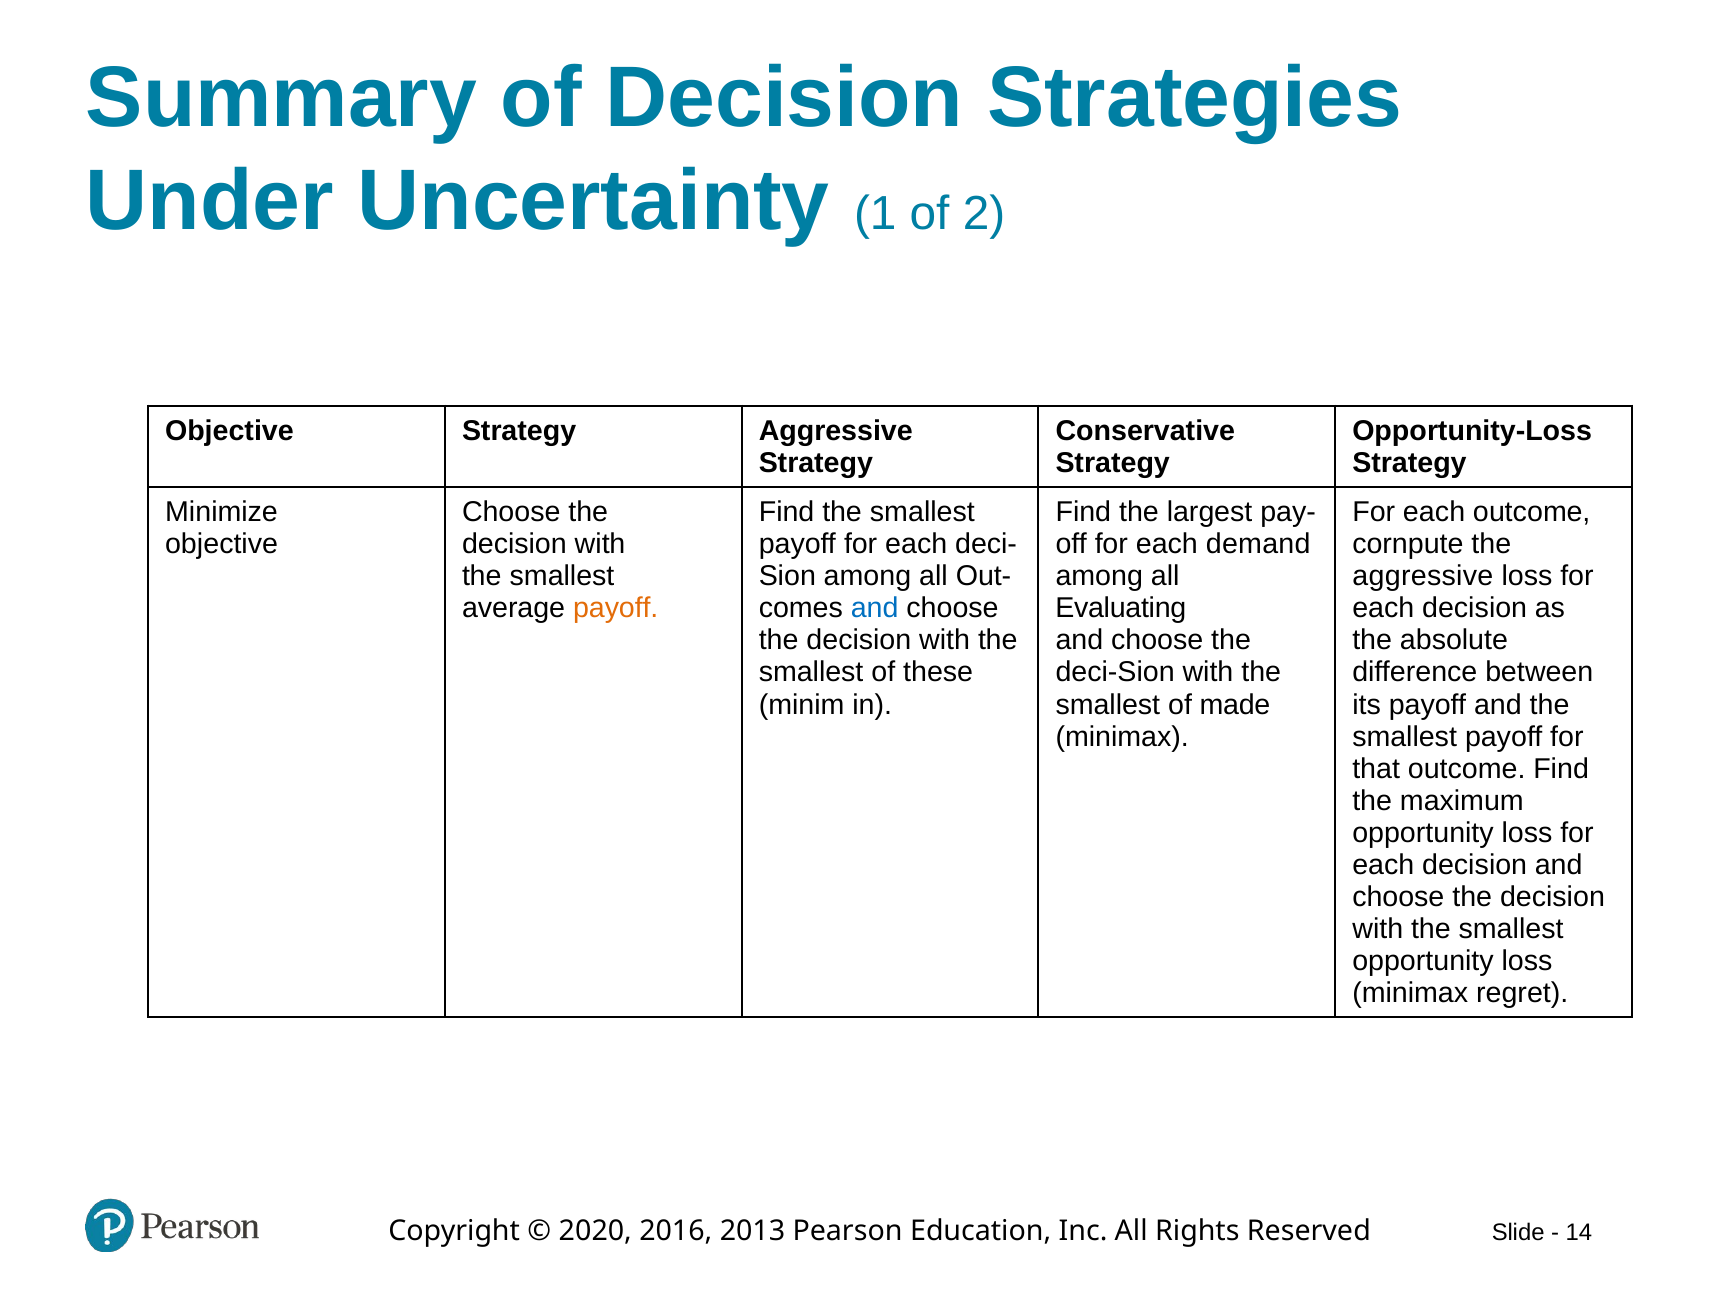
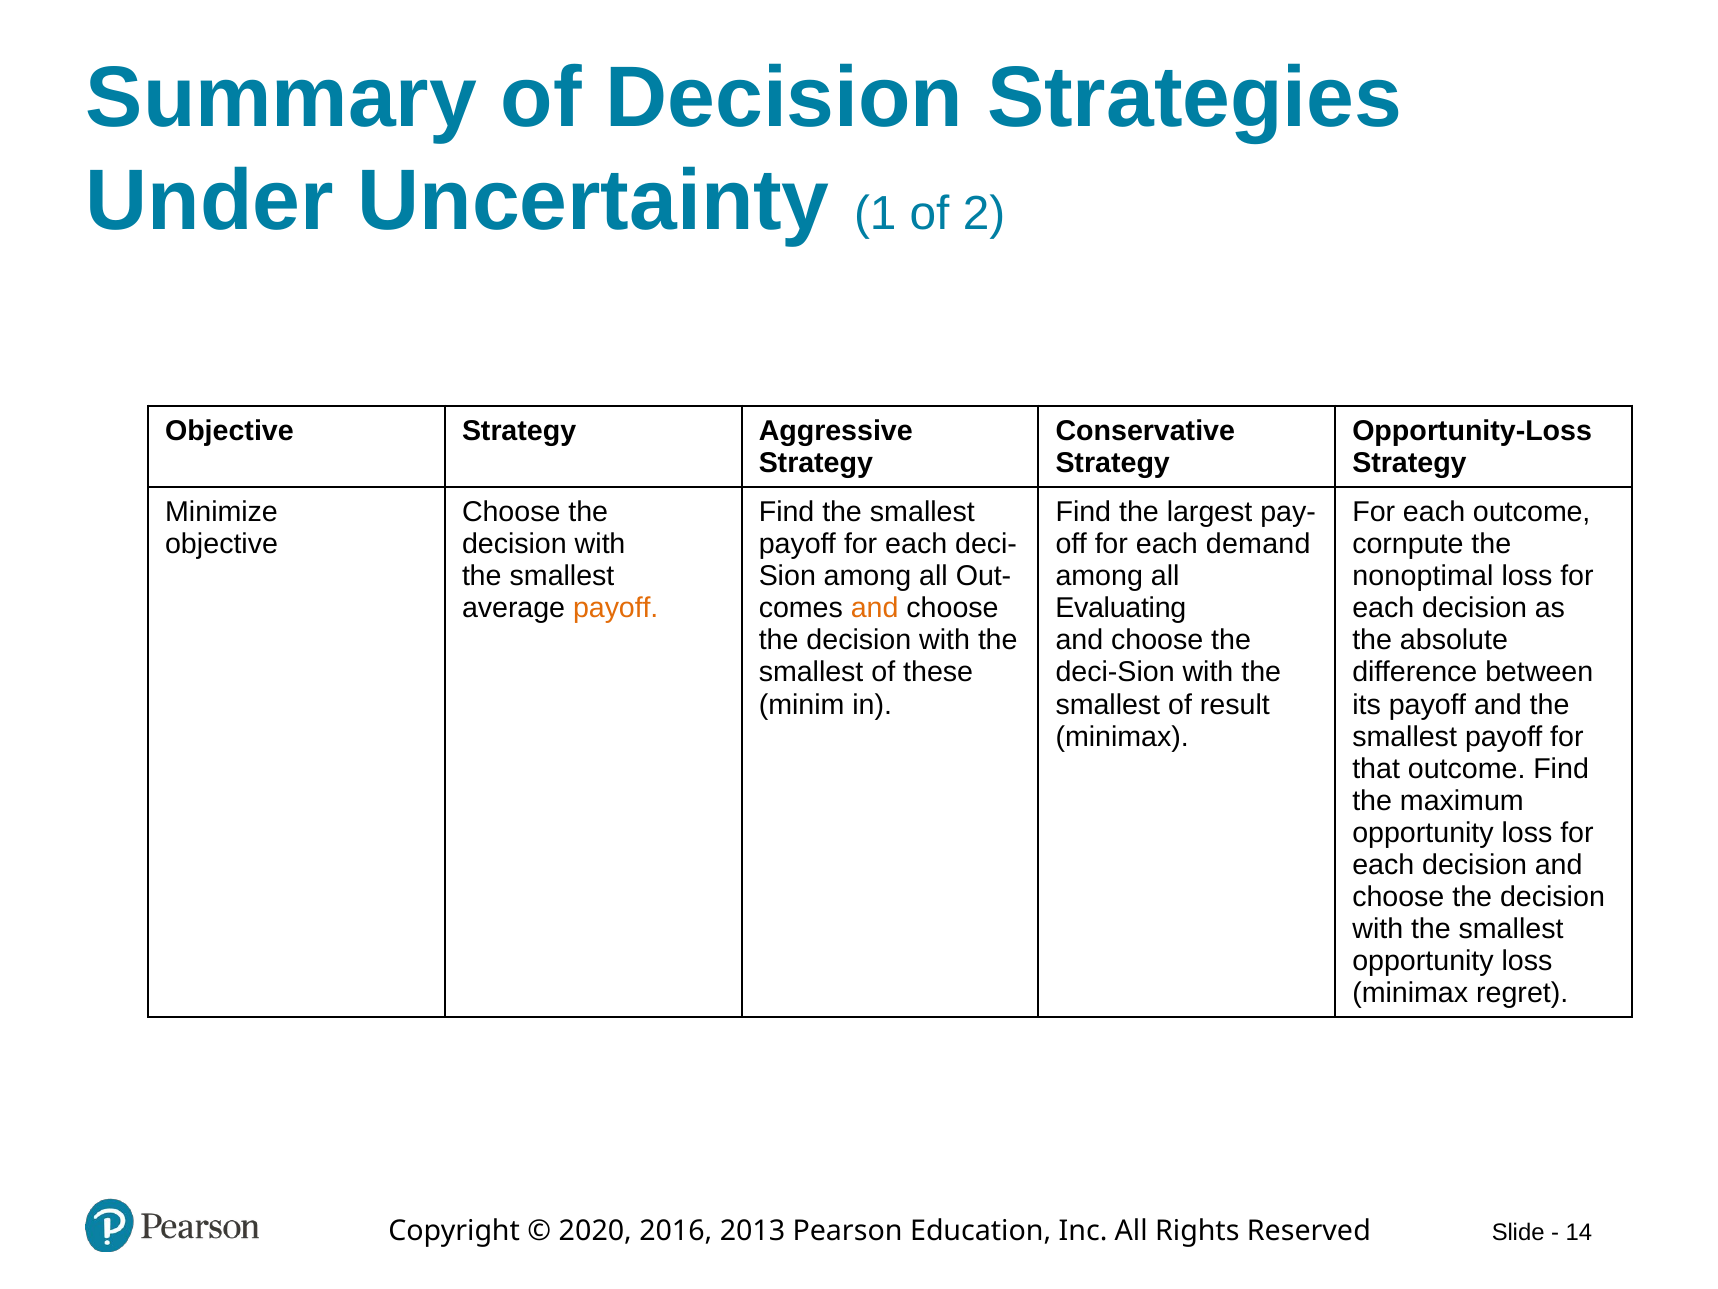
aggressive at (1423, 576): aggressive -> nonoptimal
and at (875, 608) colour: blue -> orange
made: made -> result
